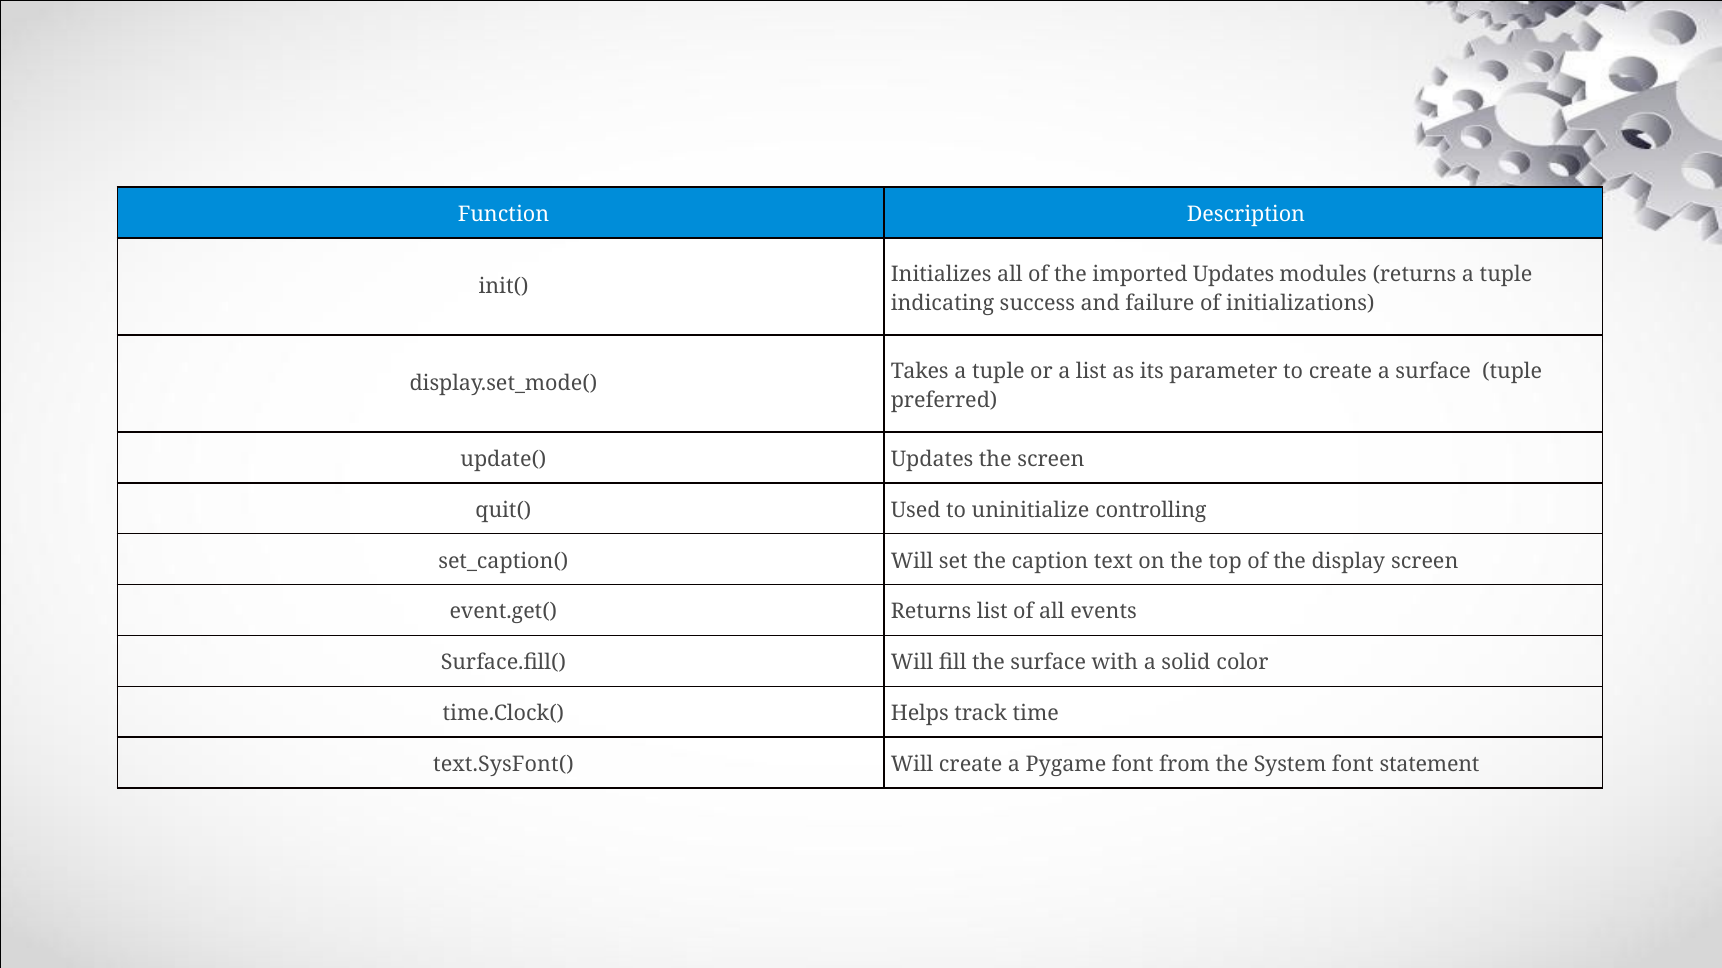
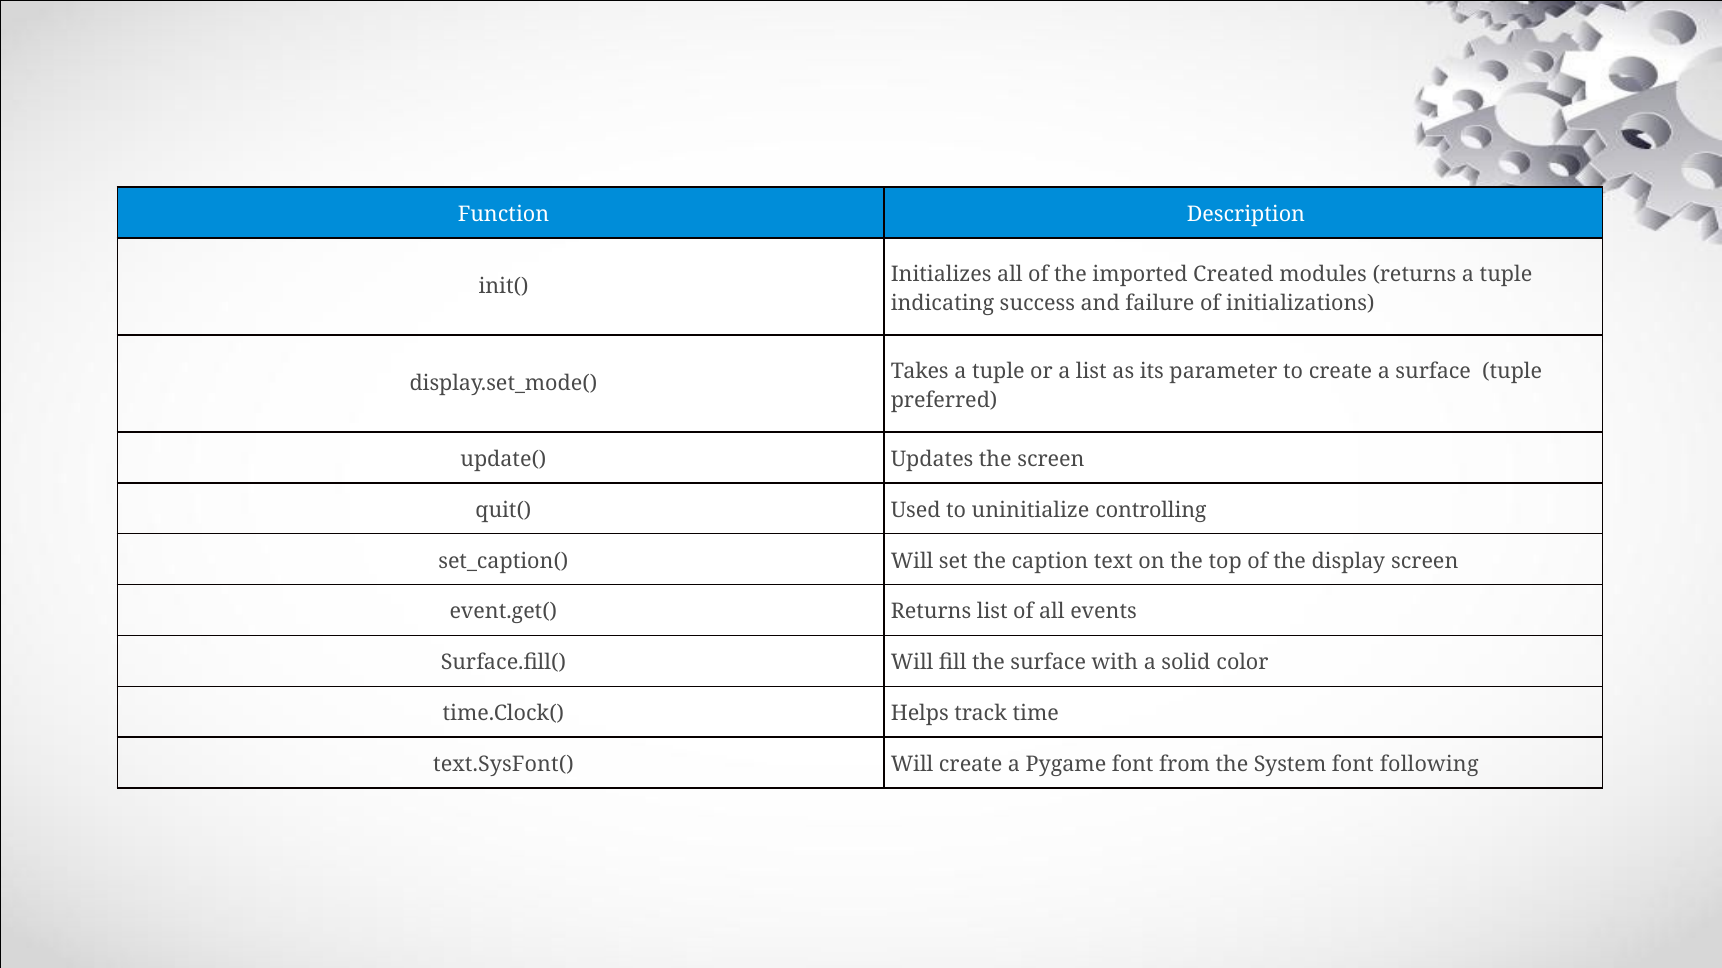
imported Updates: Updates -> Created
statement: statement -> following
